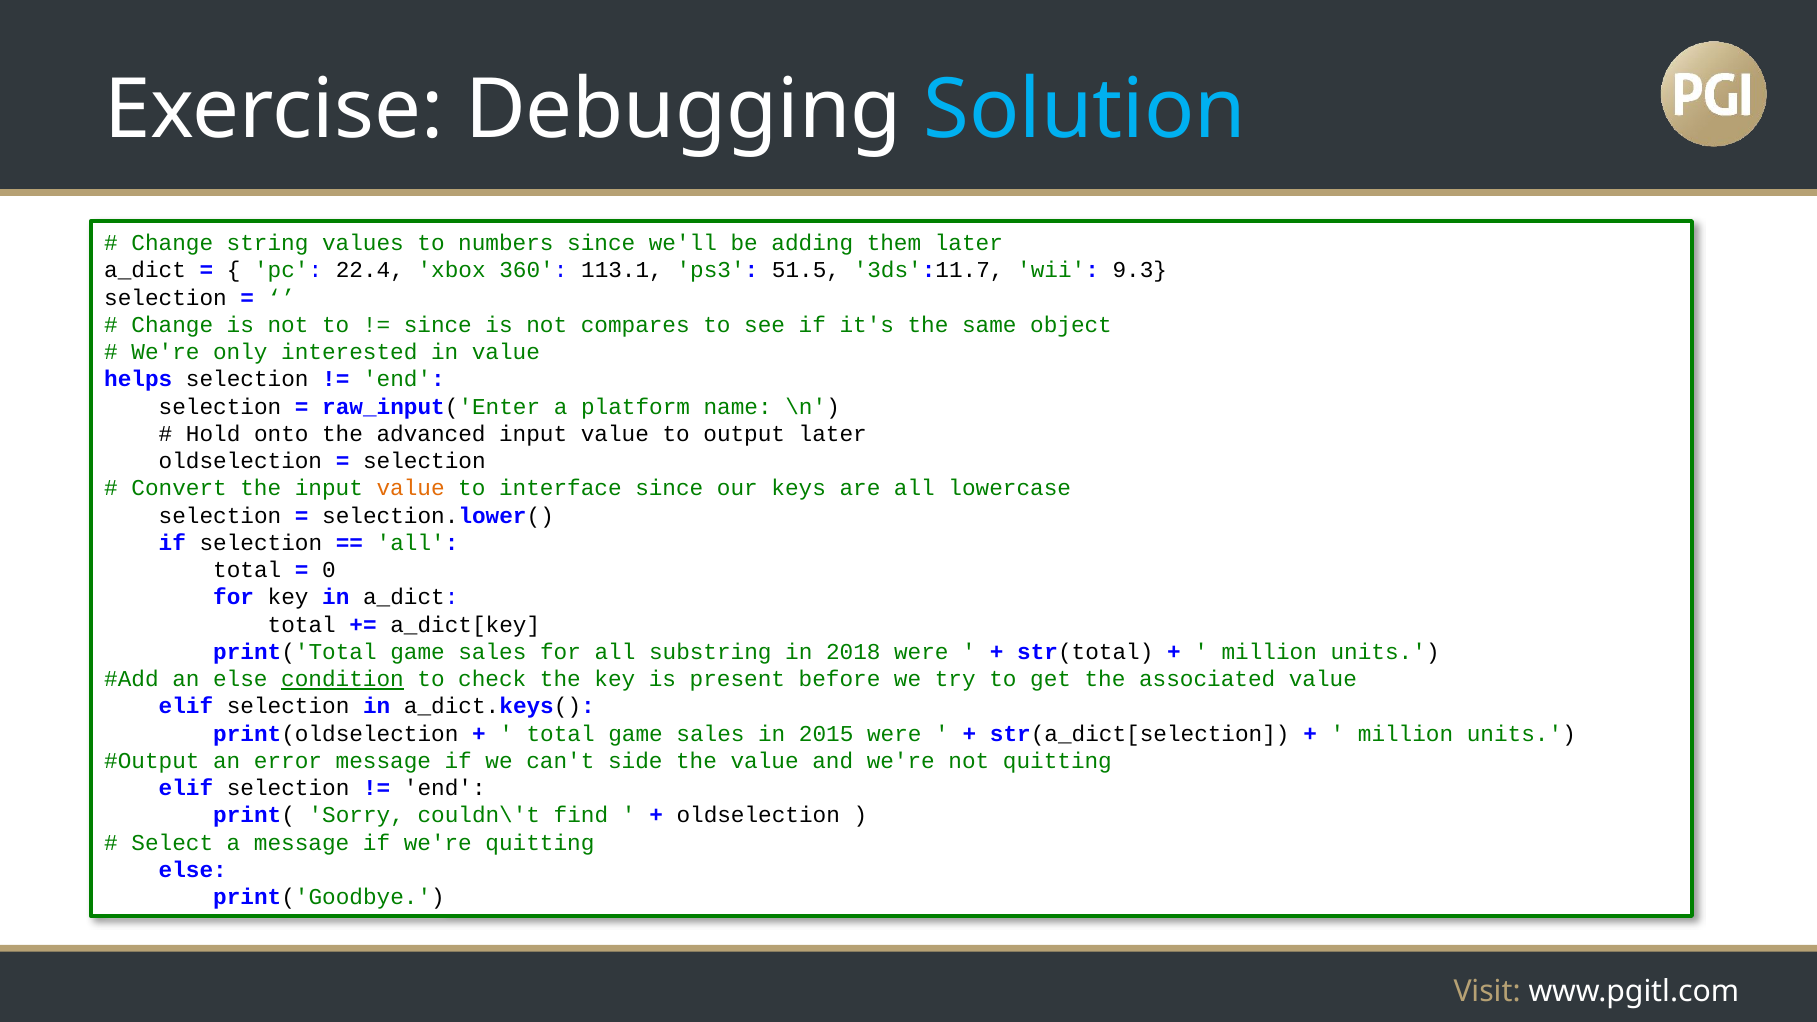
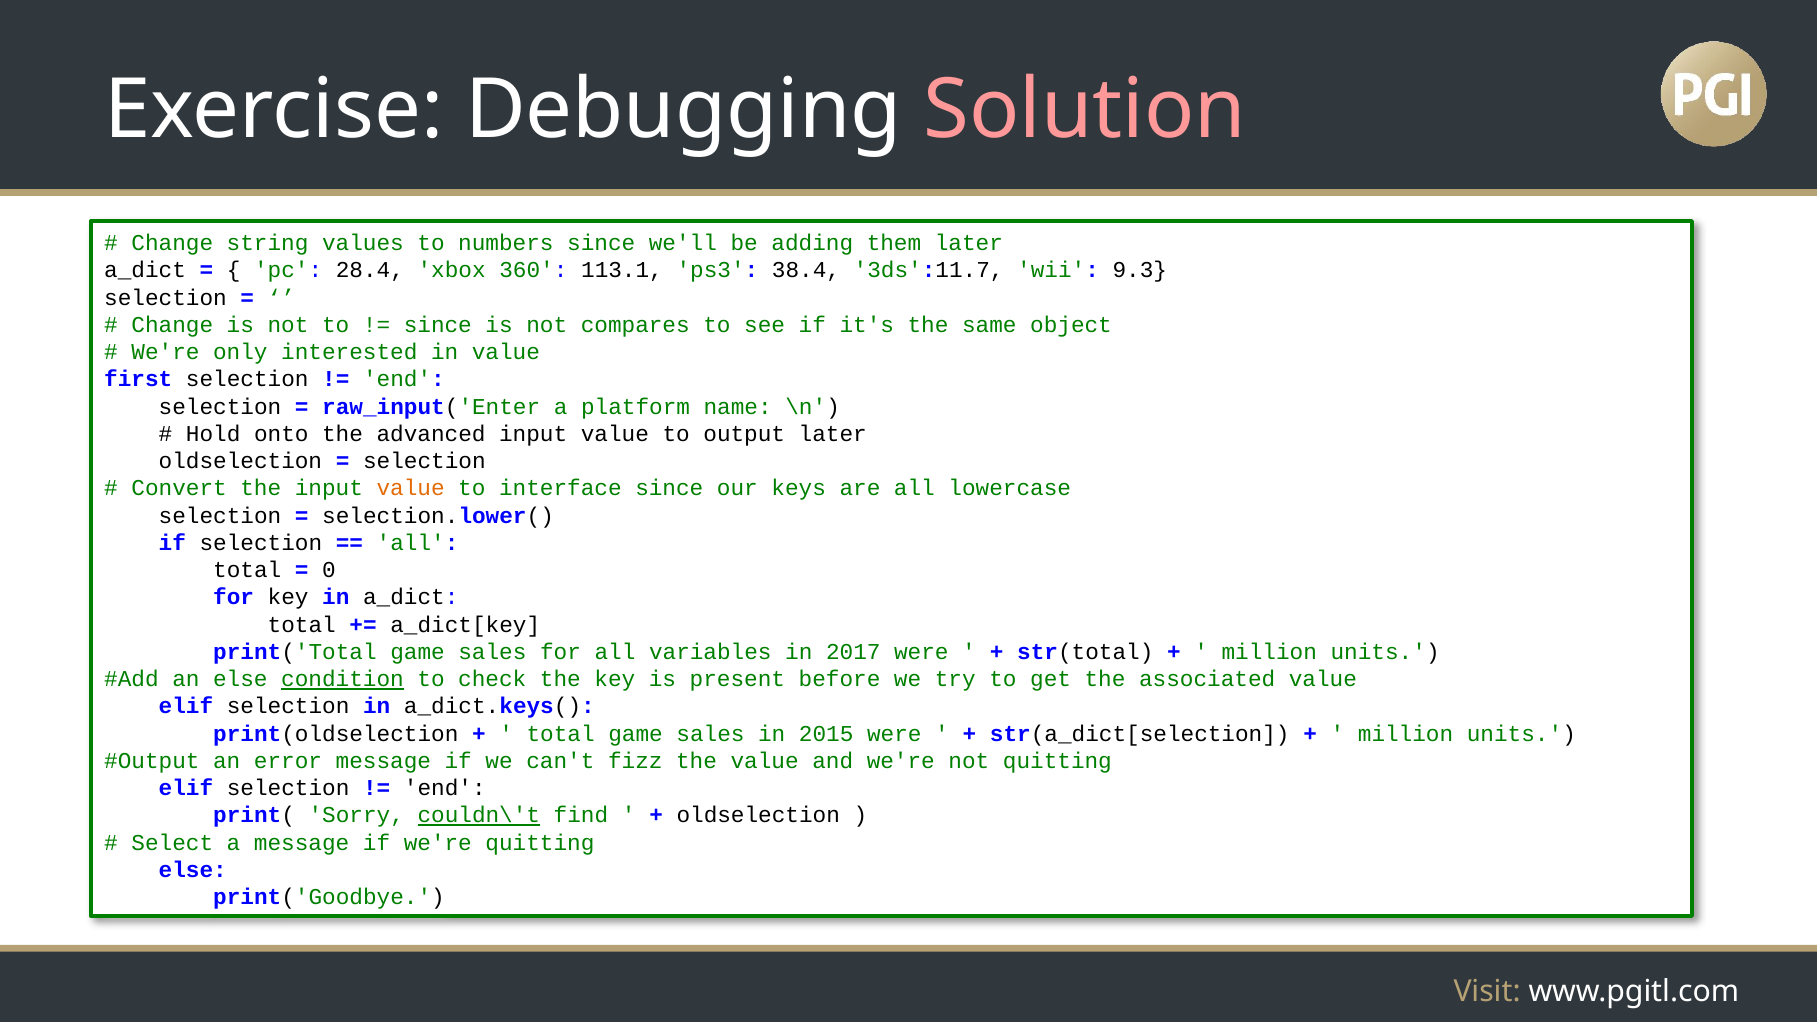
Solution colour: light blue -> pink
22.4: 22.4 -> 28.4
51.5: 51.5 -> 38.4
helps: helps -> first
substring: substring -> variables
2018: 2018 -> 2017
side: side -> fizz
couldn\'t underline: none -> present
